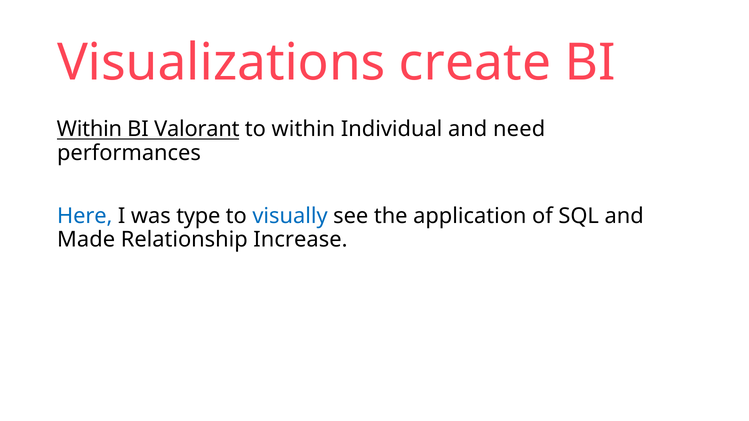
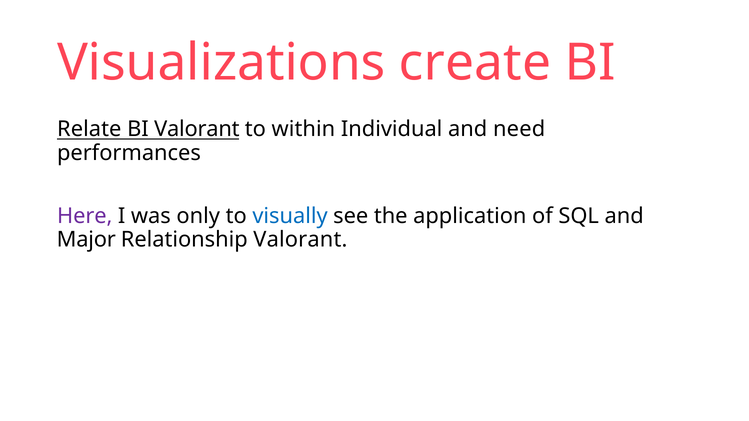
Within at (89, 129): Within -> Relate
Here colour: blue -> purple
type: type -> only
Made: Made -> Major
Relationship Increase: Increase -> Valorant
